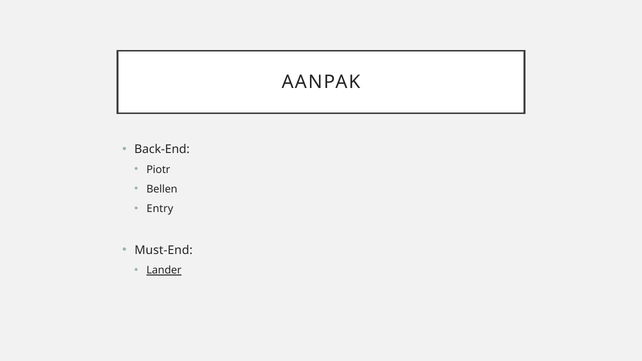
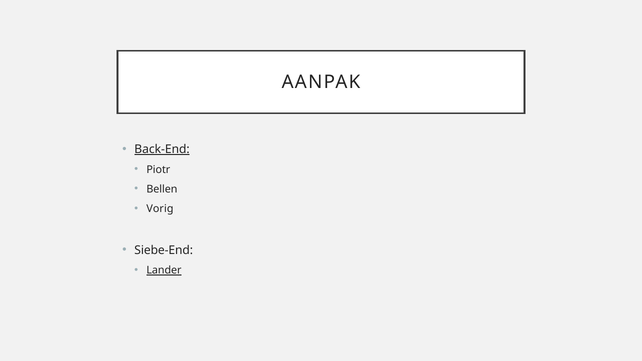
Back-End underline: none -> present
Entry: Entry -> Vorig
Must-End: Must-End -> Siebe-End
